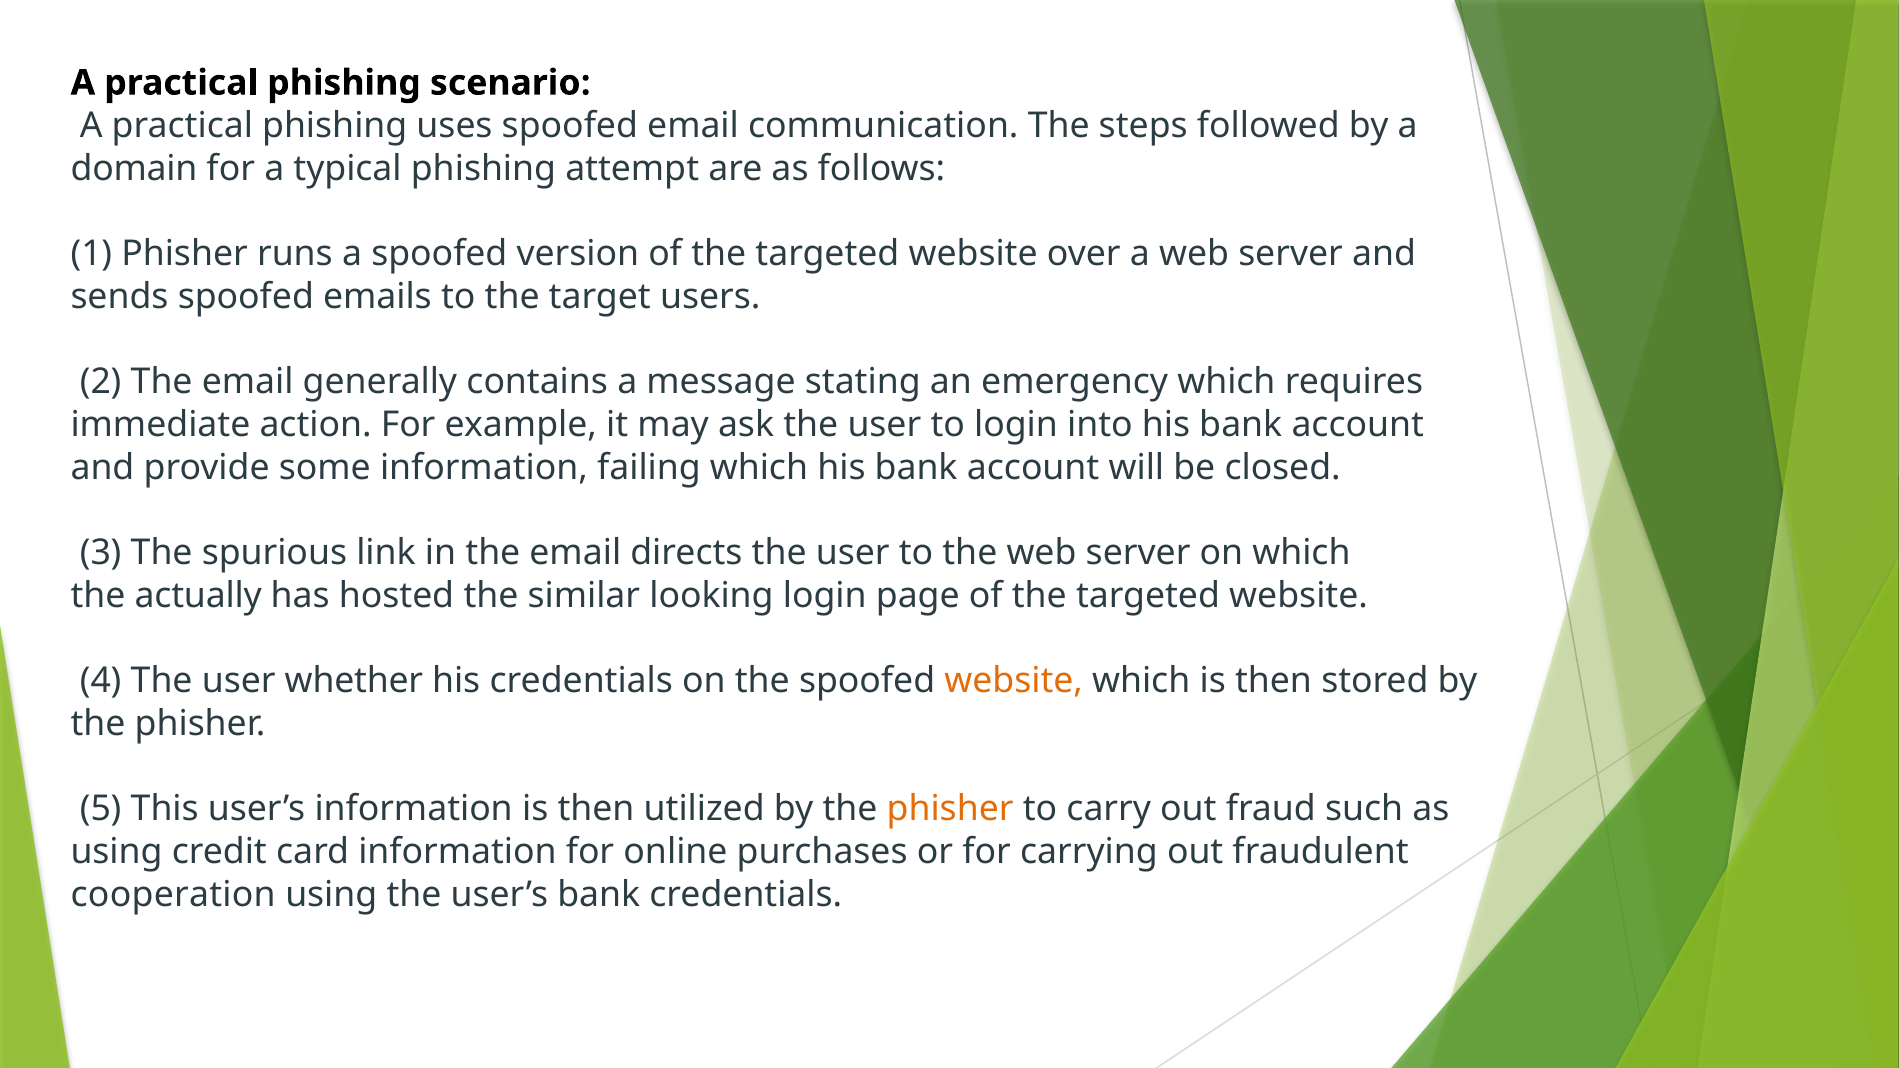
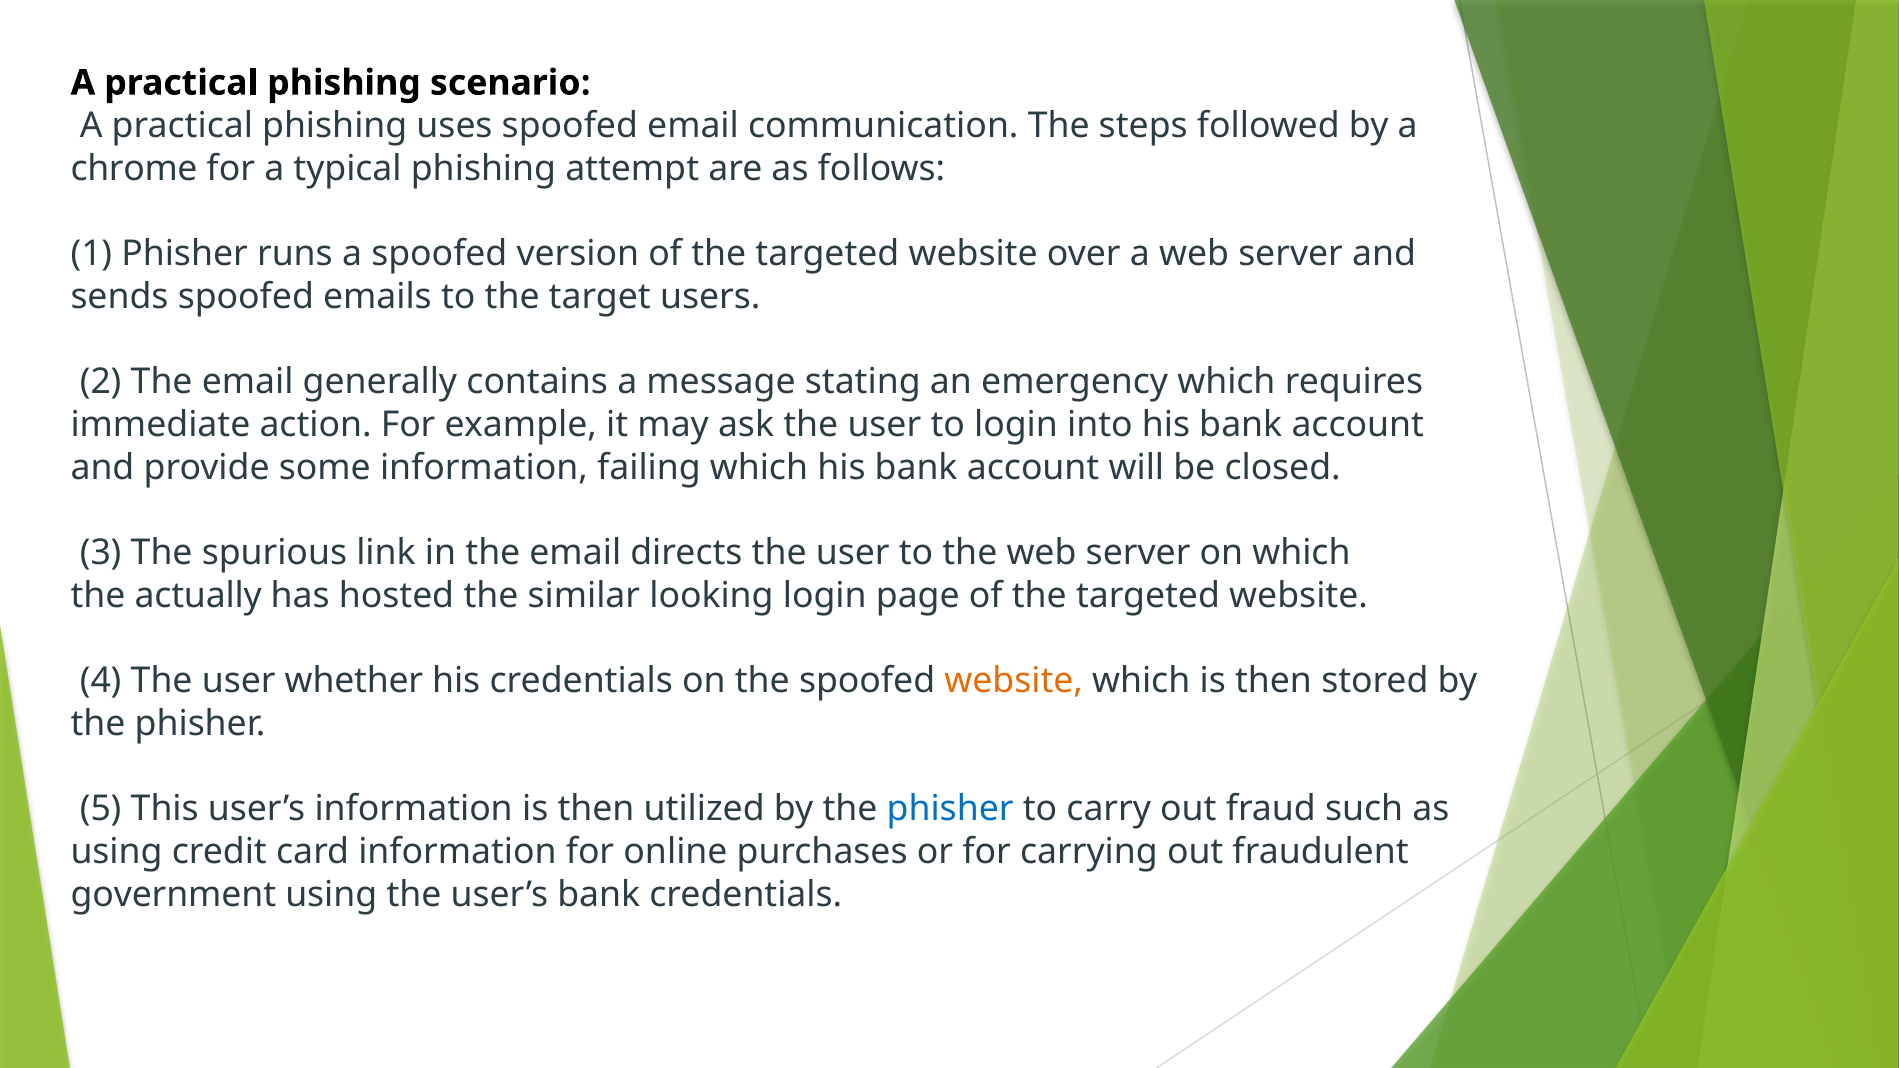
domain: domain -> chrome
phisher at (950, 809) colour: orange -> blue
cooperation: cooperation -> government
